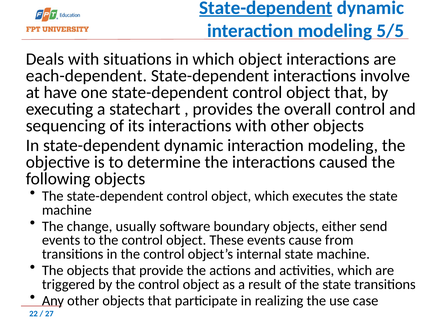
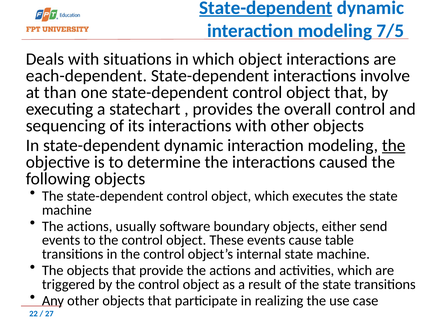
5/5: 5/5 -> 7/5
have: have -> than
the at (394, 145) underline: none -> present
change at (90, 226): change -> actions
from: from -> table
